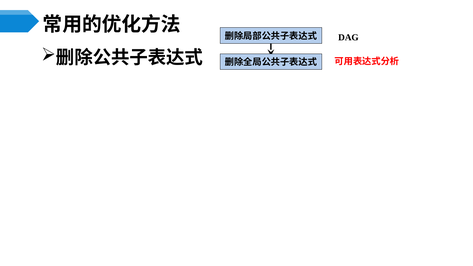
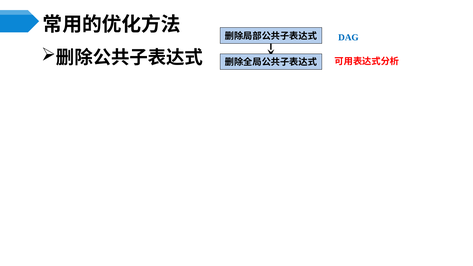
DAG colour: black -> blue
